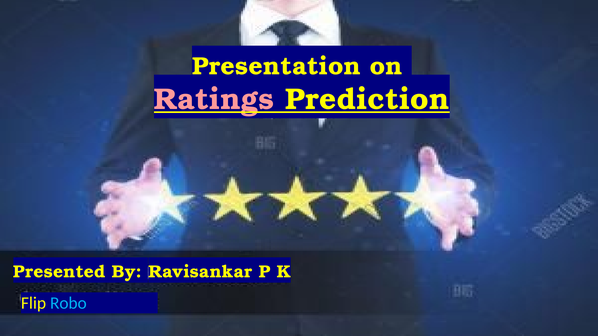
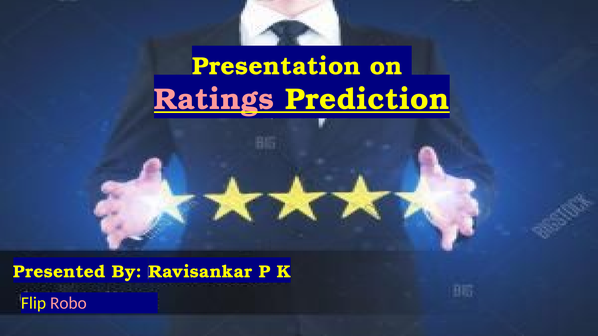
Robo colour: light blue -> pink
